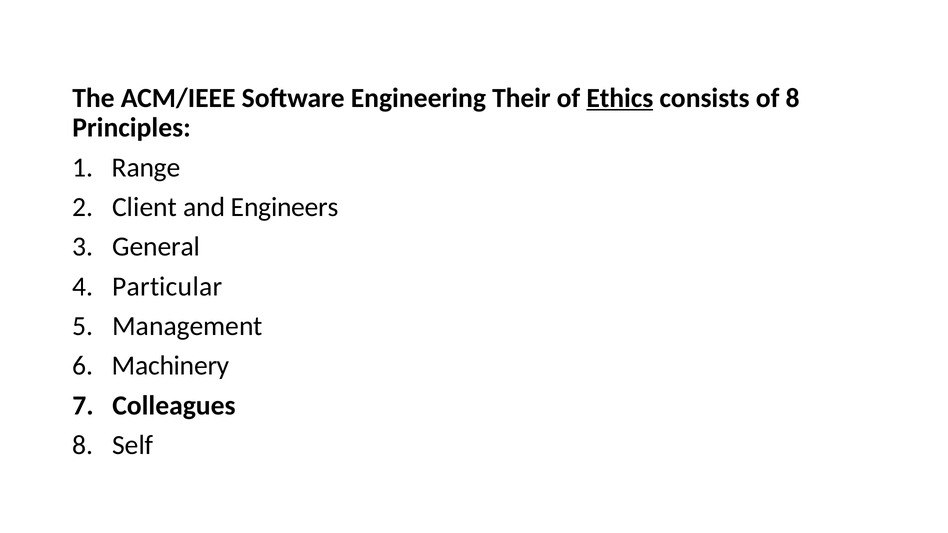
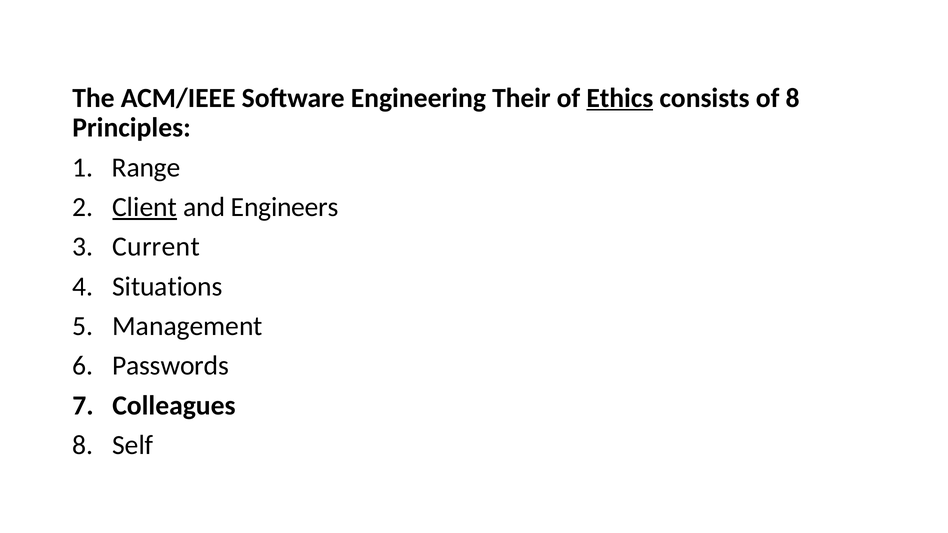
Client underline: none -> present
General: General -> Current
Particular: Particular -> Situations
Machinery: Machinery -> Passwords
